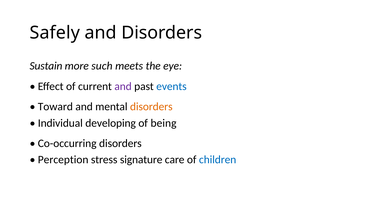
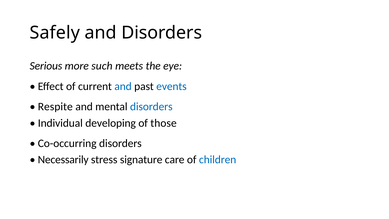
Sustain: Sustain -> Serious
and at (123, 86) colour: purple -> blue
Toward: Toward -> Respite
disorders at (151, 107) colour: orange -> blue
being: being -> those
Perception: Perception -> Necessarily
